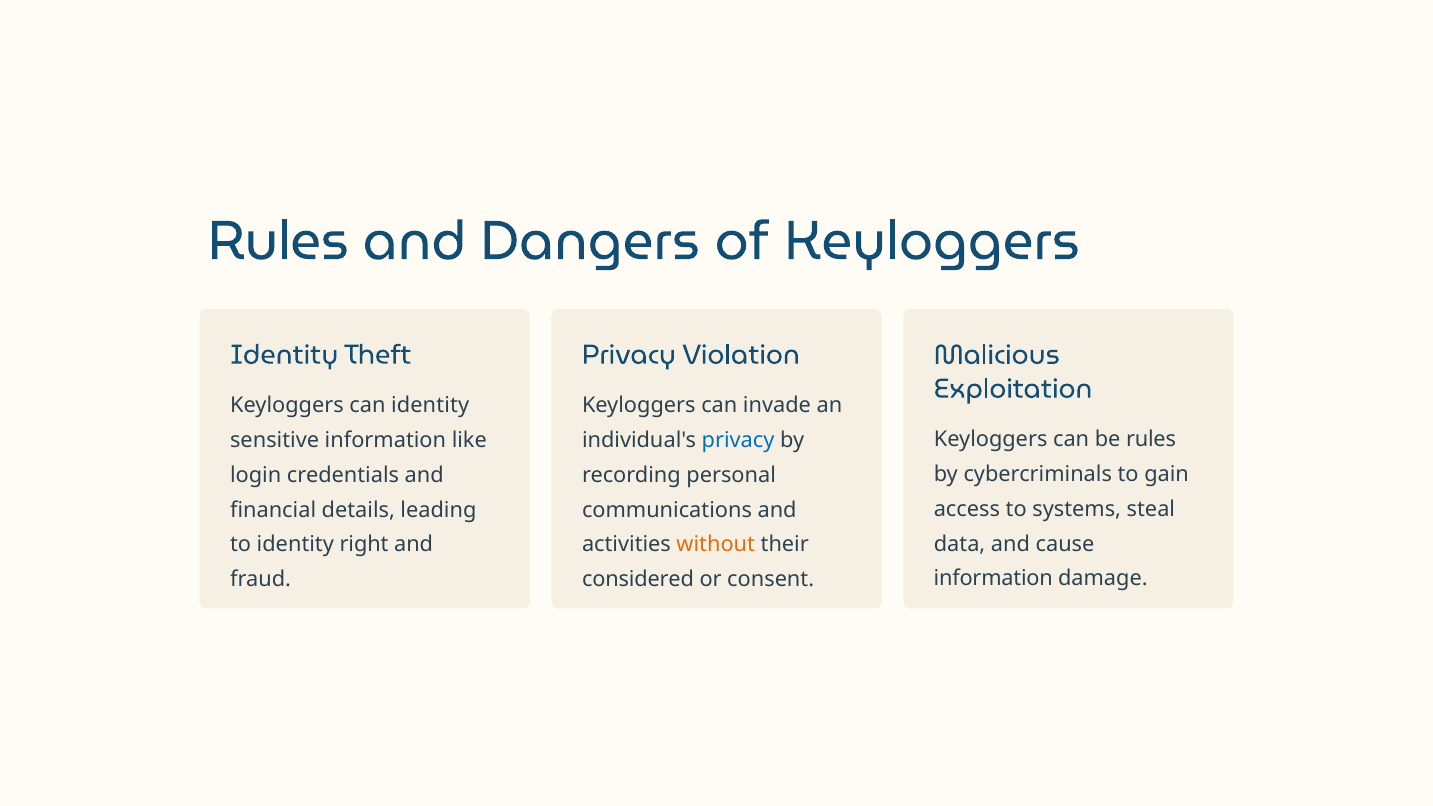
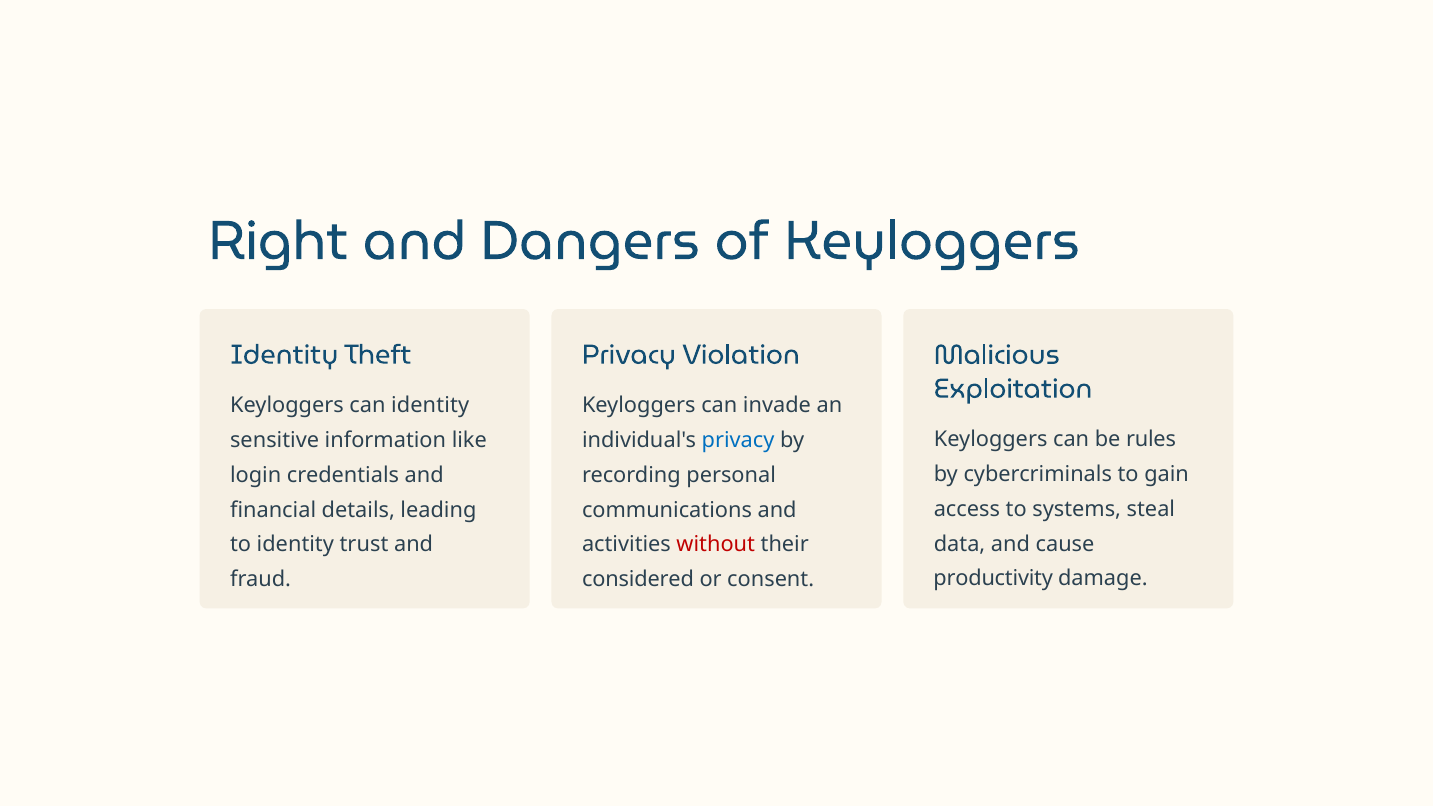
Rules at (279, 241): Rules -> Right
right: right -> trust
without colour: orange -> red
information at (993, 579): information -> productivity
